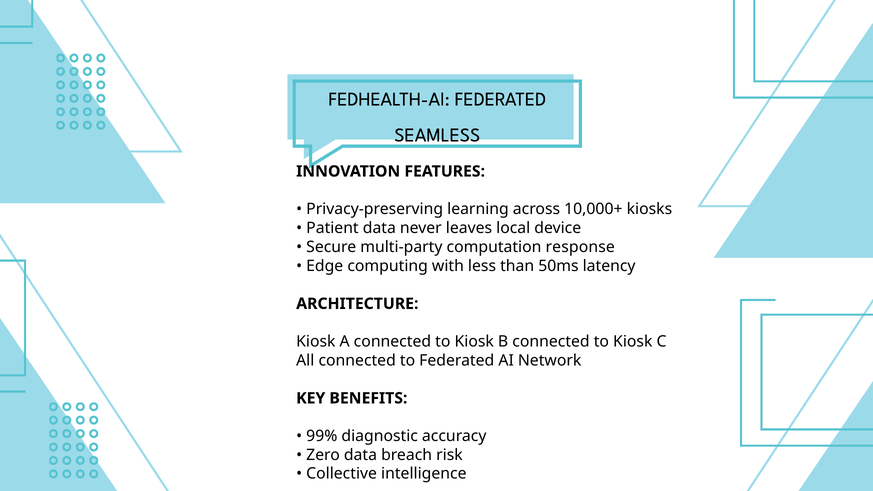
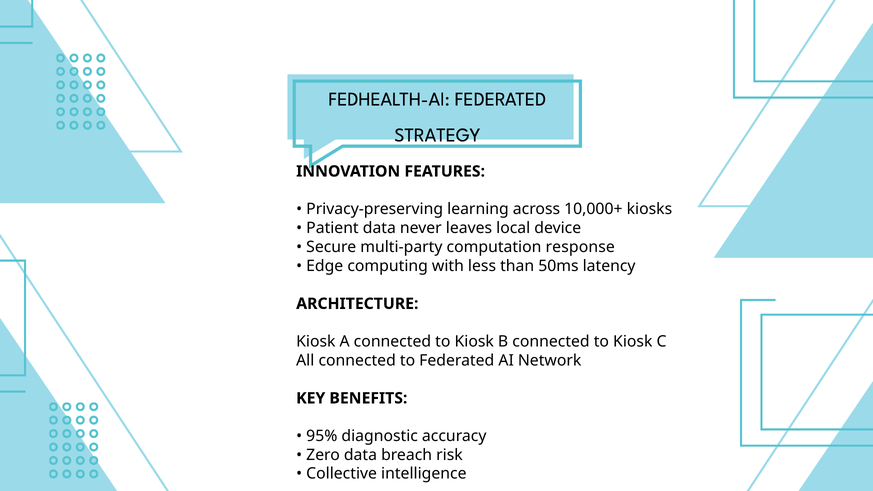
SEAMLESS: SEAMLESS -> STRATEGY
99%: 99% -> 95%
